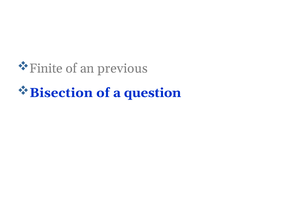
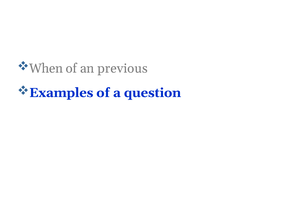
Finite: Finite -> When
Bisection: Bisection -> Examples
